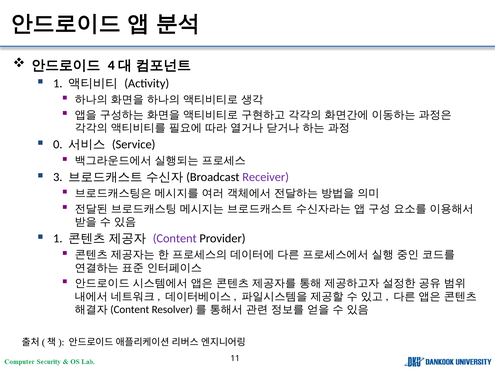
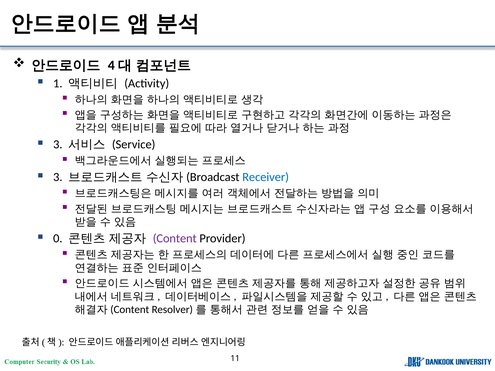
0 at (58, 145): 0 -> 3
Receiver colour: purple -> blue
1 at (58, 239): 1 -> 0
